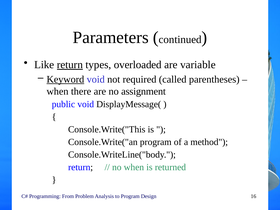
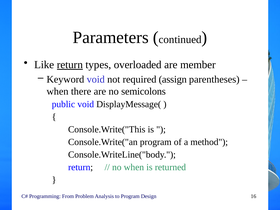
variable: variable -> member
Keyword underline: present -> none
called: called -> assign
assignment: assignment -> semicolons
